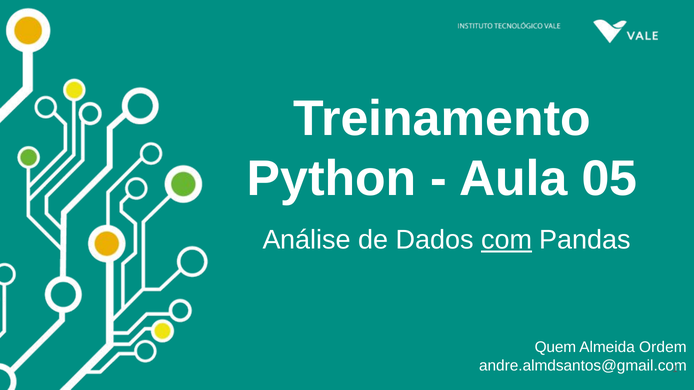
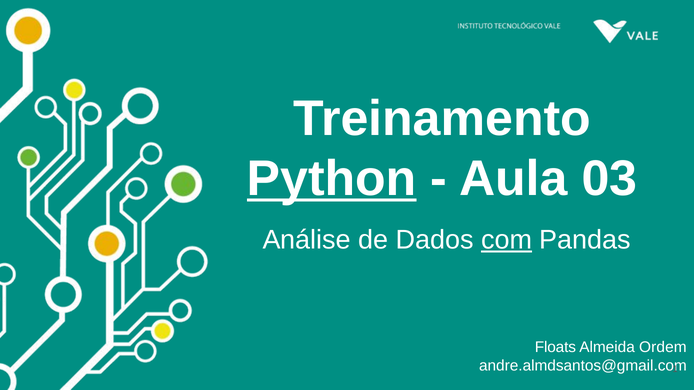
Python underline: none -> present
05: 05 -> 03
Quem: Quem -> Floats
